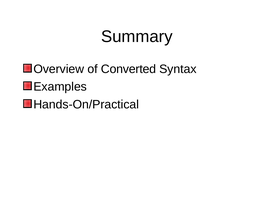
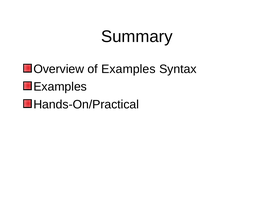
of Converted: Converted -> Examples
